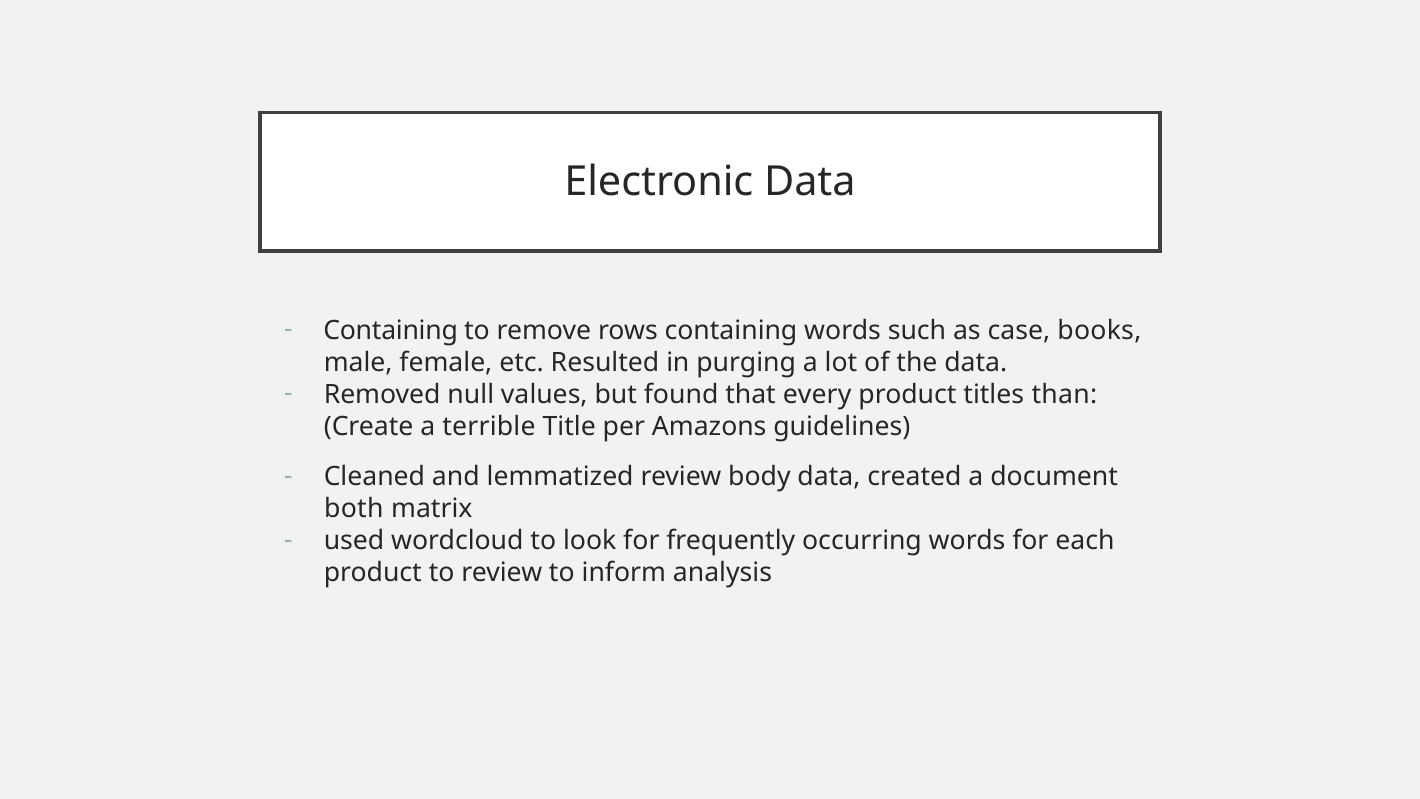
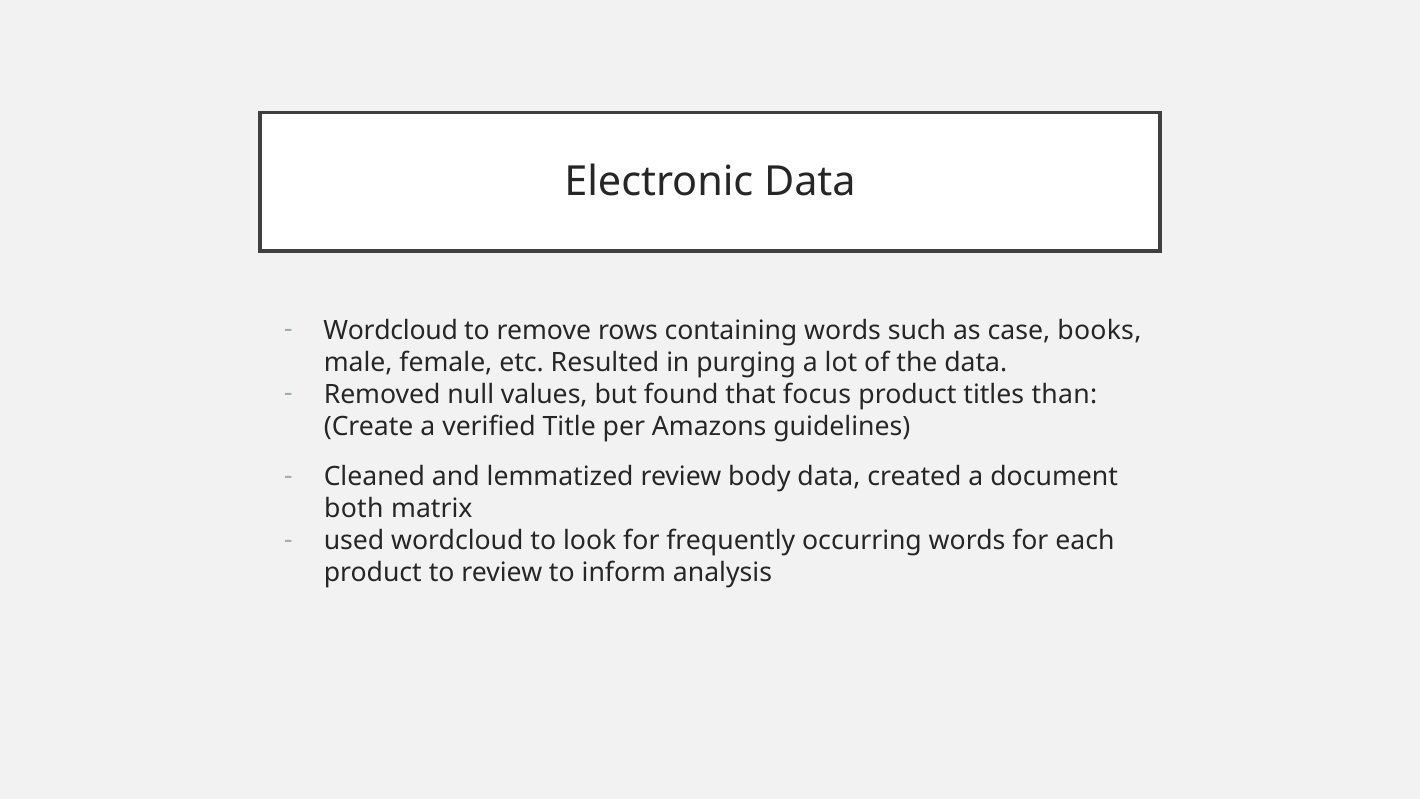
Containing at (391, 330): Containing -> Wordcloud
every: every -> focus
terrible: terrible -> verified
